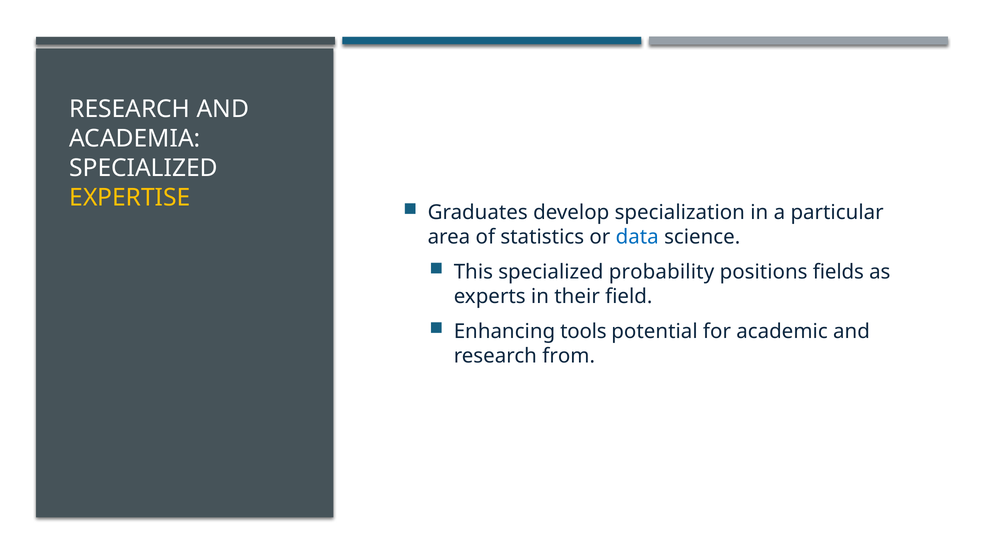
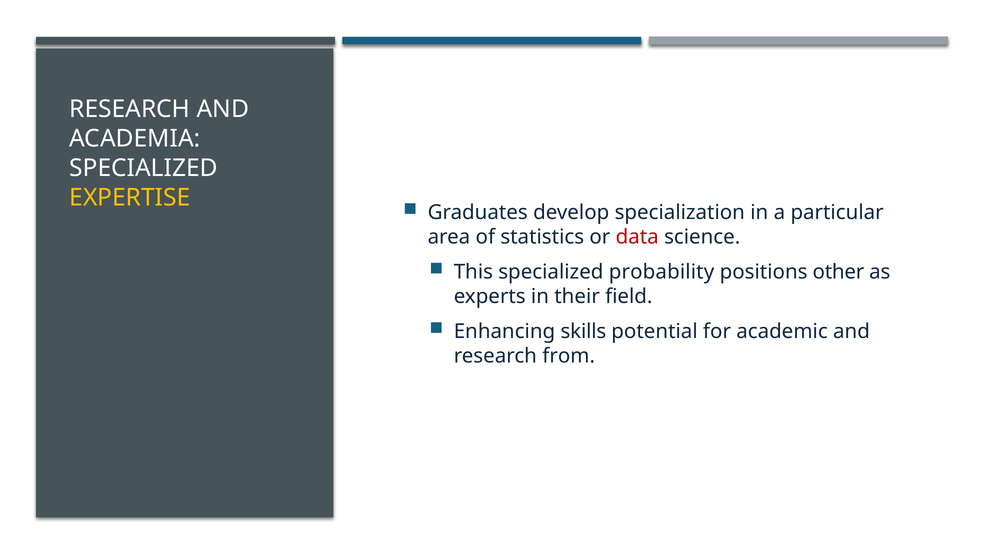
data colour: blue -> red
fields: fields -> other
tools: tools -> skills
